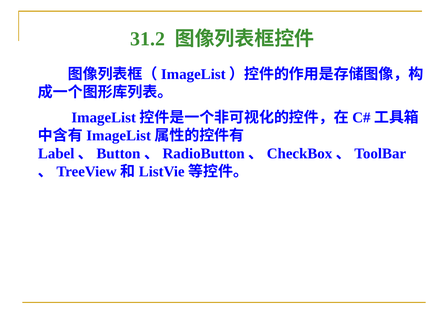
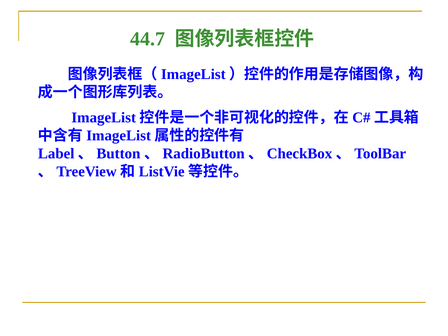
31.2: 31.2 -> 44.7
